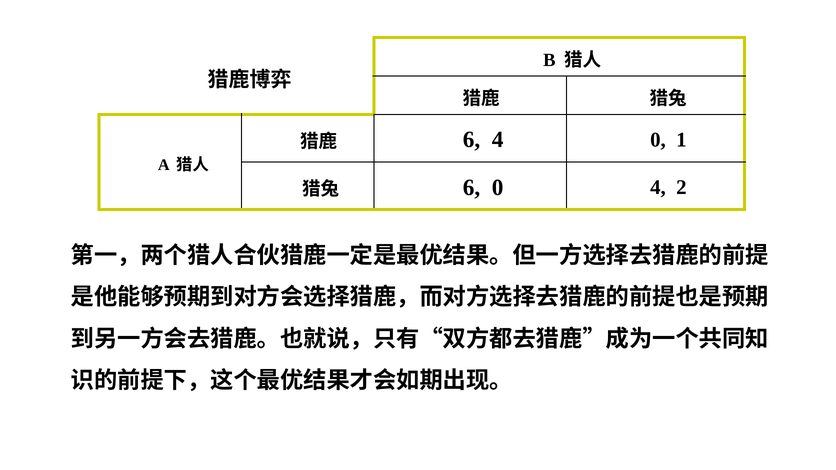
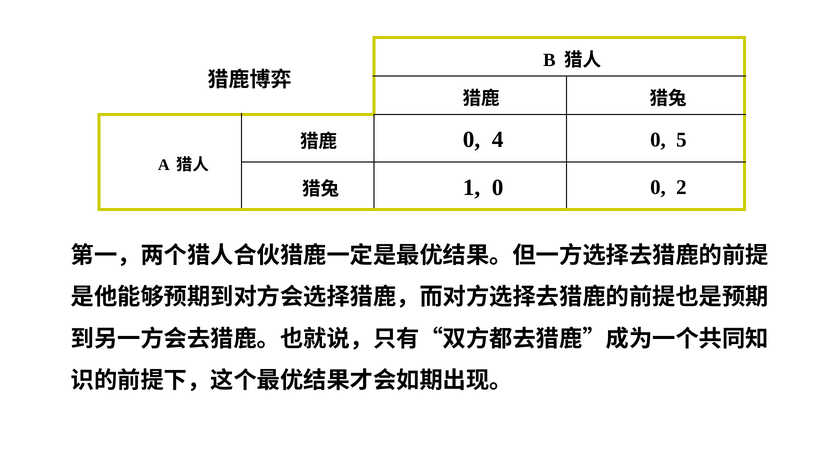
6 at (472, 140): 6 -> 0
1: 1 -> 5
6 at (472, 188): 6 -> 1
0 4: 4 -> 0
